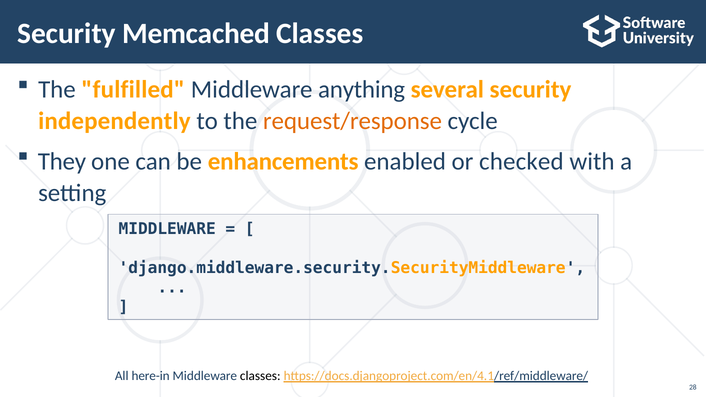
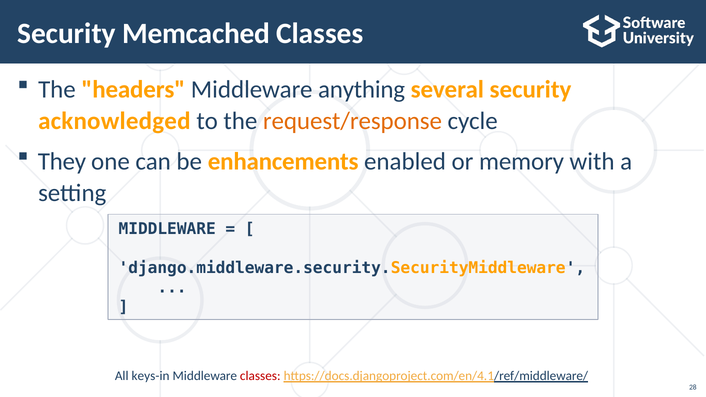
fulfilled: fulfilled -> headers
independently: independently -> acknowledged
checked: checked -> memory
here-in: here-in -> keys-in
classes at (260, 376) colour: black -> red
